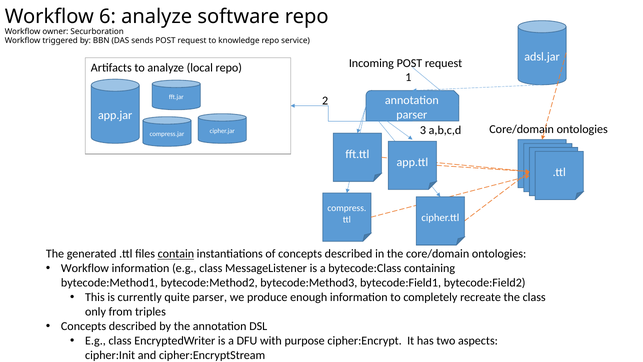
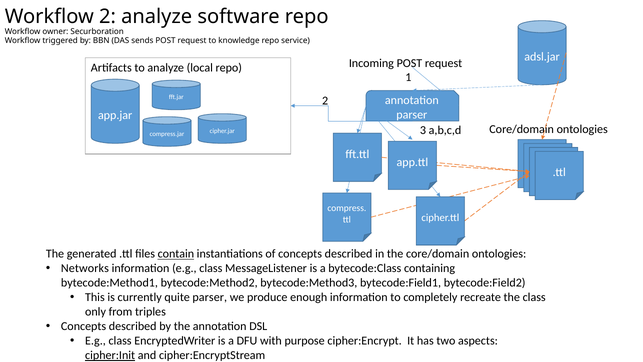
Workflow 6: 6 -> 2
Workflow at (85, 268): Workflow -> Networks
cipher:Init underline: none -> present
